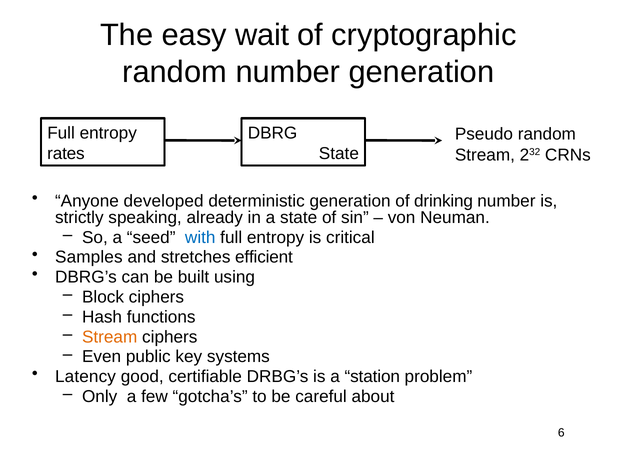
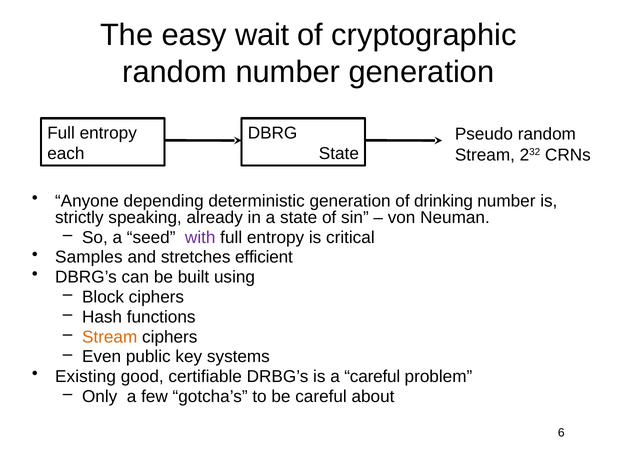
rates: rates -> each
developed: developed -> depending
with colour: blue -> purple
Latency: Latency -> Existing
a station: station -> careful
